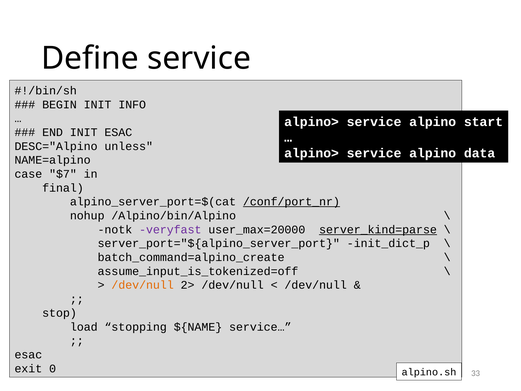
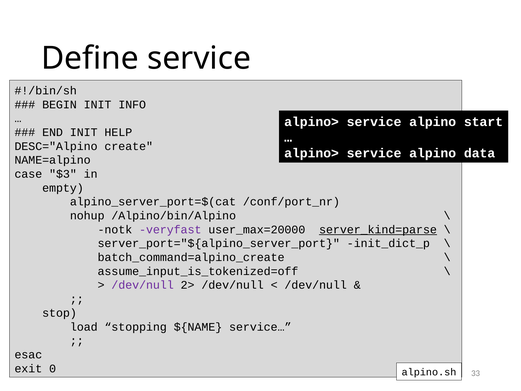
INIT ESAC: ESAC -> HELP
unless: unless -> create
$7: $7 -> $3
final: final -> empty
/conf/port_nr underline: present -> none
/dev/null at (143, 285) colour: orange -> purple
